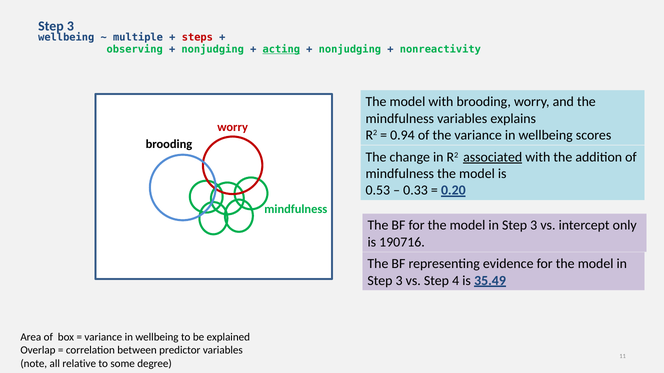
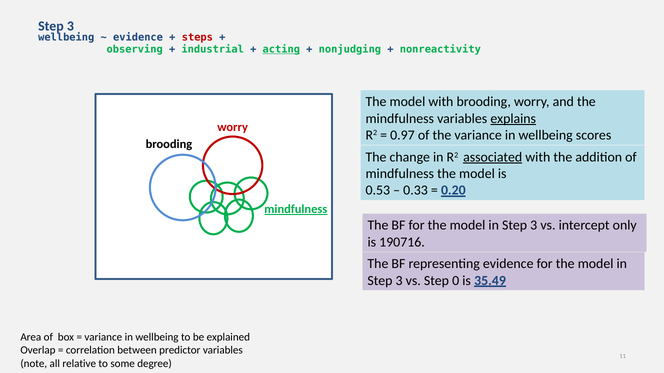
multiple at (138, 37): multiple -> evidence
nonjudging at (213, 49): nonjudging -> industrial
explains underline: none -> present
0.94: 0.94 -> 0.97
mindfulness at (296, 209) underline: none -> present
4: 4 -> 0
